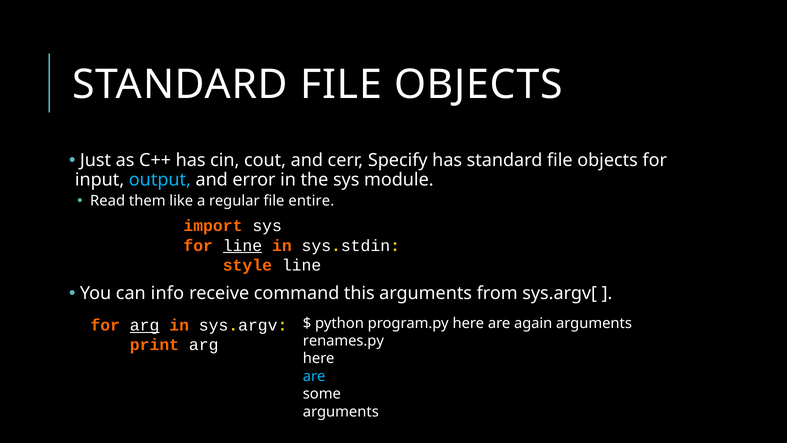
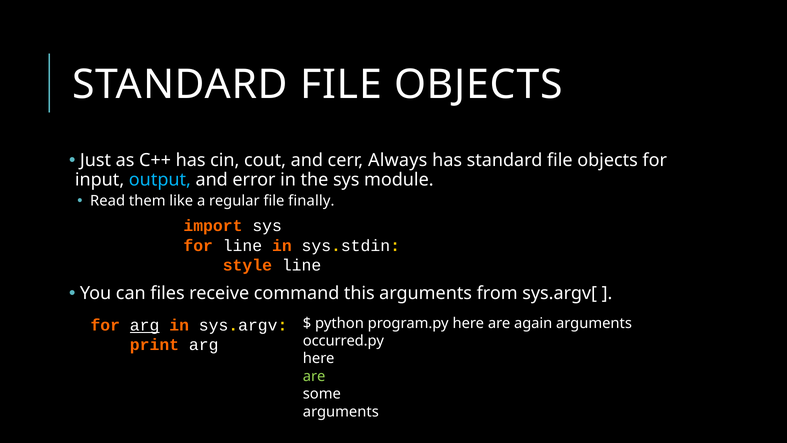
Specify: Specify -> Always
entire: entire -> finally
line at (242, 245) underline: present -> none
info: info -> files
renames.py: renames.py -> occurred.py
are at (314, 376) colour: light blue -> light green
